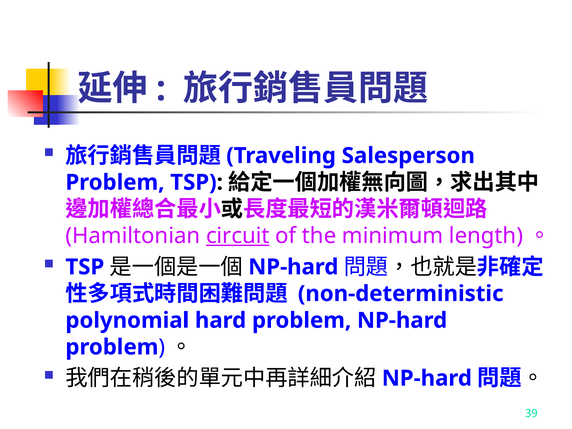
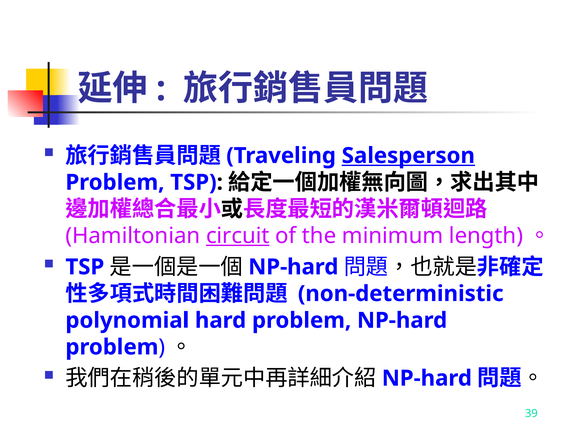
Salesperson underline: none -> present
